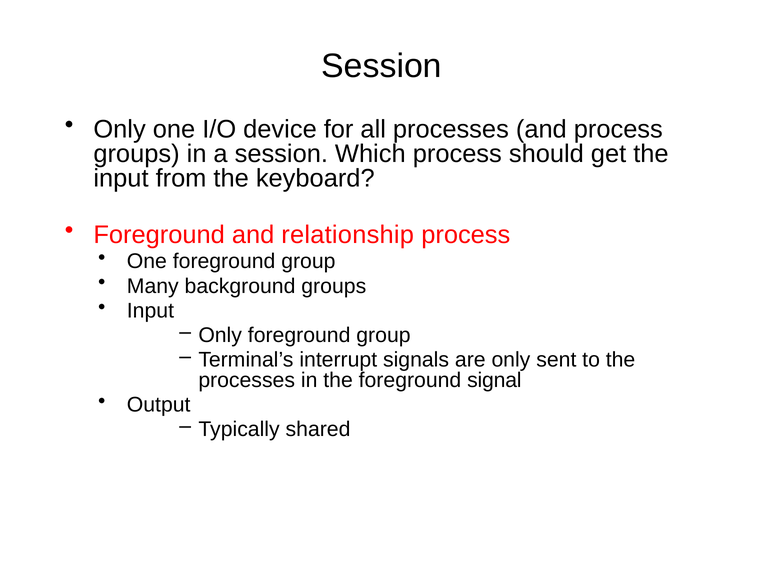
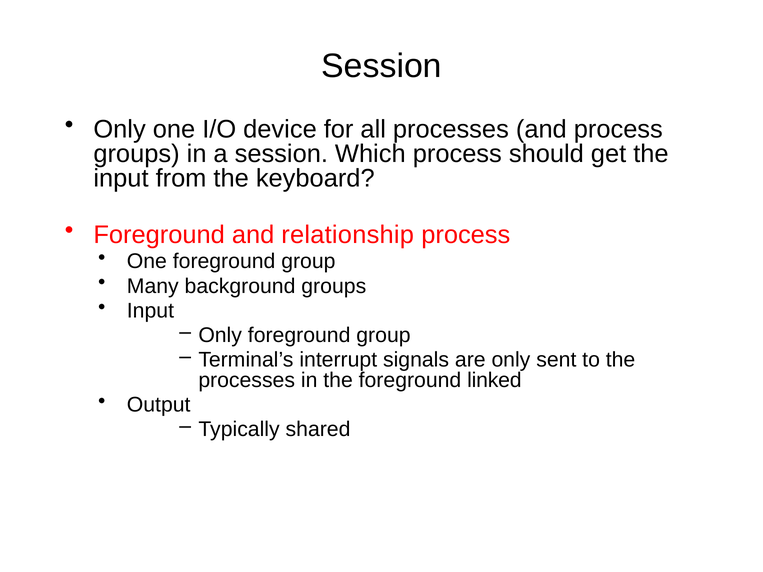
signal: signal -> linked
